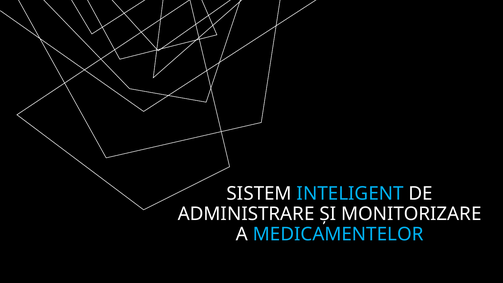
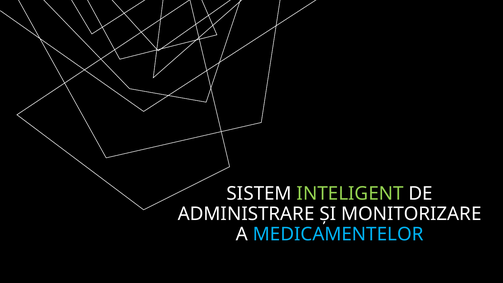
INTELIGENT colour: light blue -> light green
